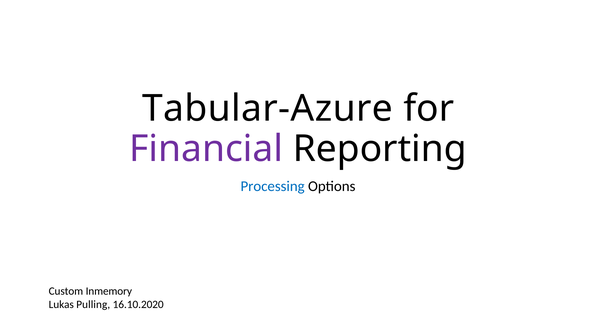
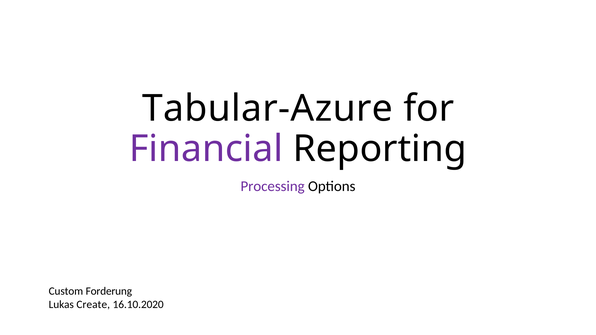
Processing colour: blue -> purple
Inmemory: Inmemory -> Forderung
Pulling: Pulling -> Create
